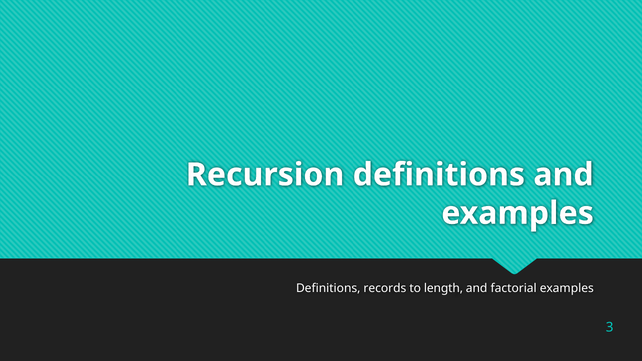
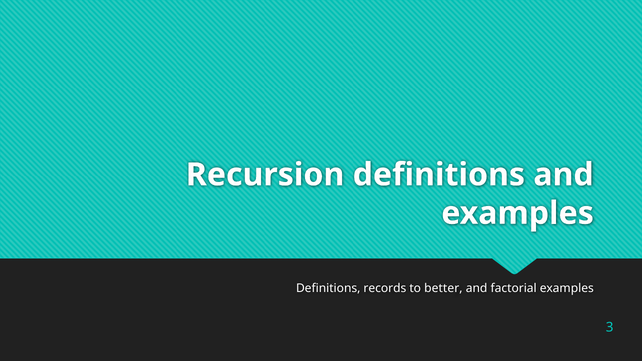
length: length -> better
